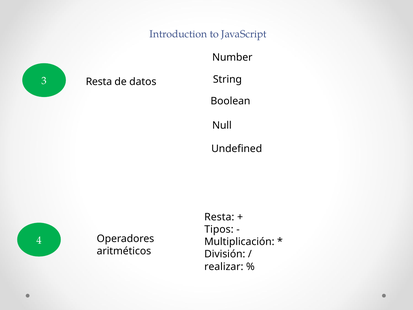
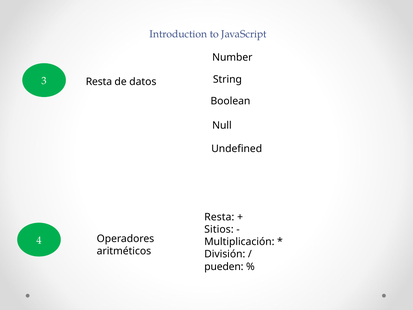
Tipos: Tipos -> Sitios
realizar: realizar -> pueden
